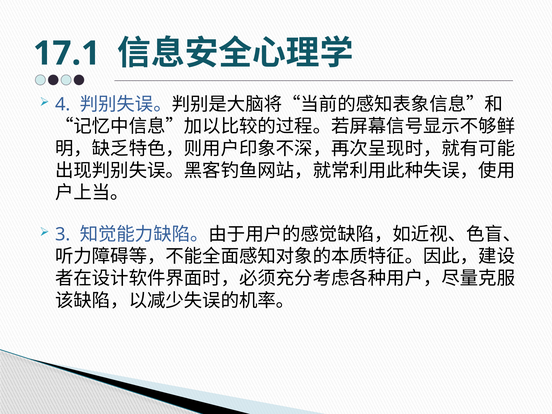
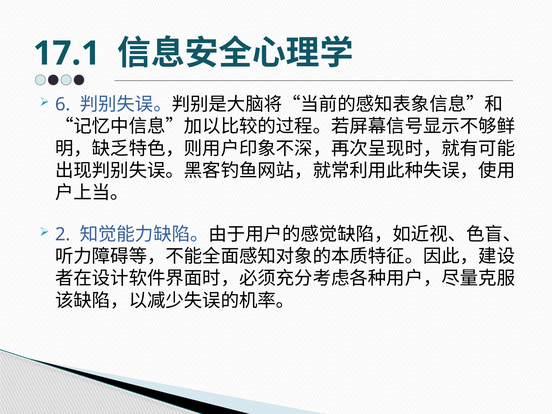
4: 4 -> 6
3: 3 -> 2
